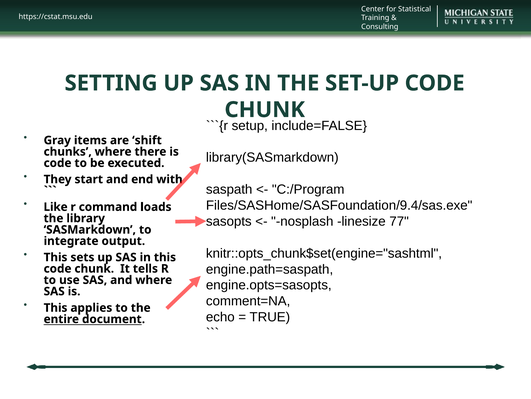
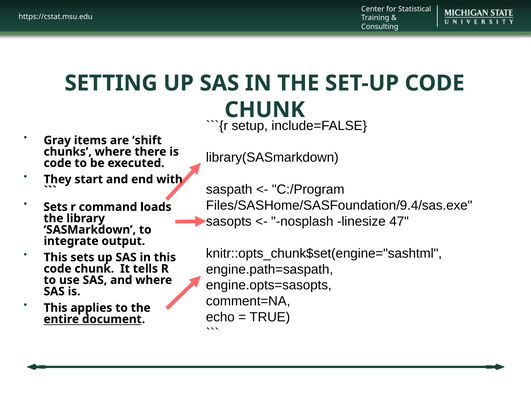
Like at (56, 207): Like -> Sets
77: 77 -> 47
